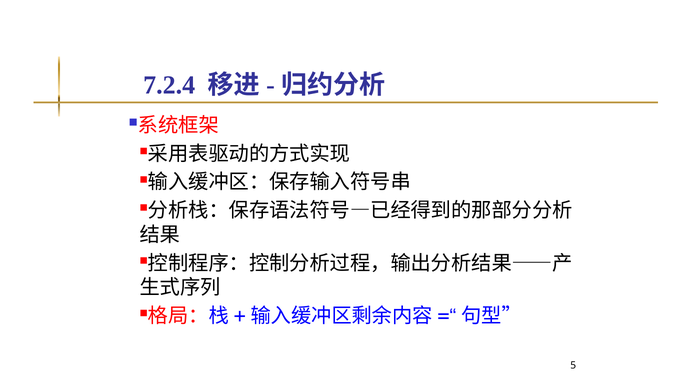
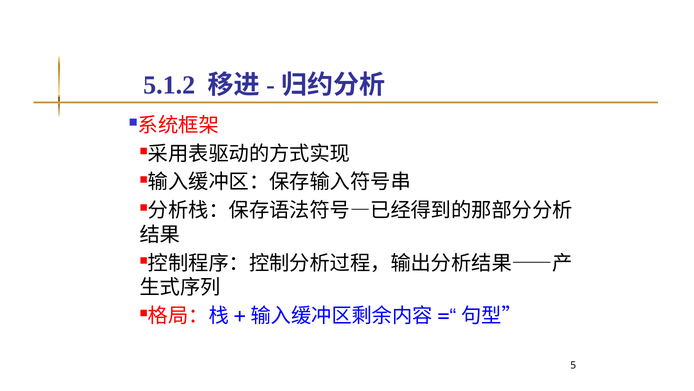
7.2.4: 7.2.4 -> 5.1.2
